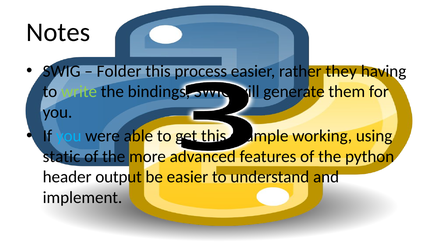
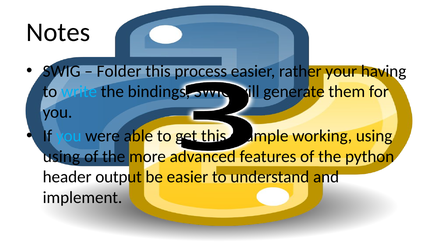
they: they -> your
write colour: light green -> light blue
static at (62, 156): static -> using
